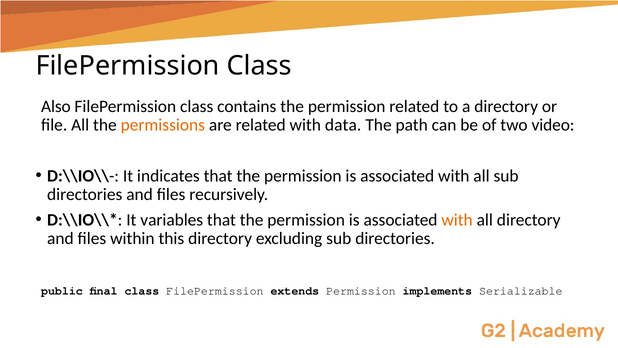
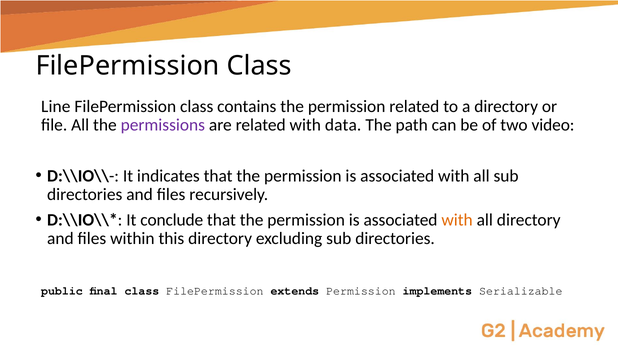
Also: Also -> Line
permissions colour: orange -> purple
variables: variables -> conclude
